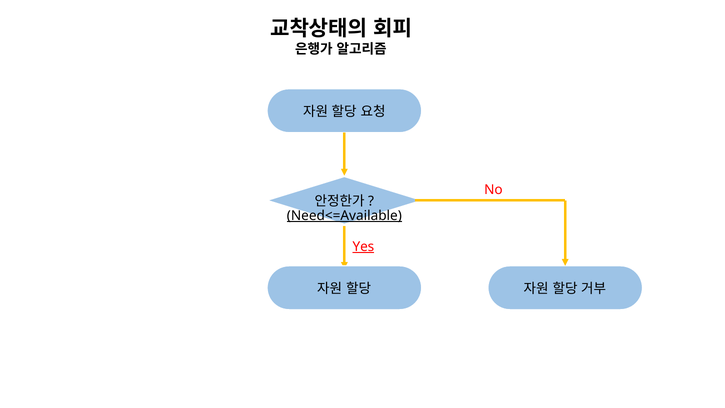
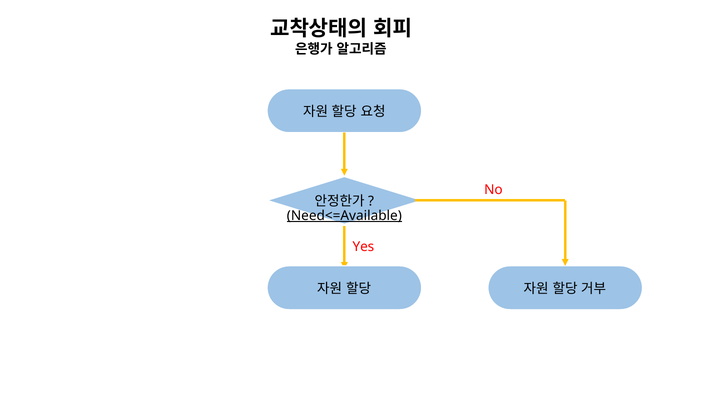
Yes underline: present -> none
